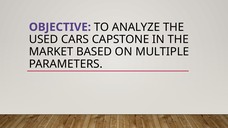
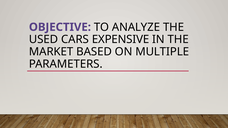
CAPSTONE: CAPSTONE -> EXPENSIVE
